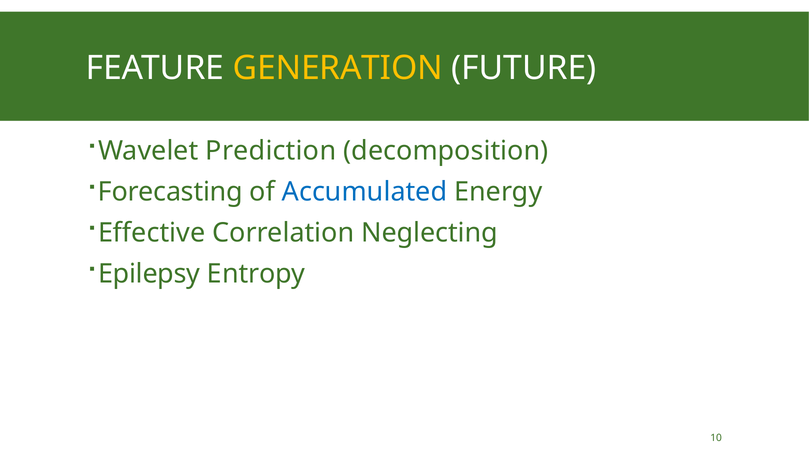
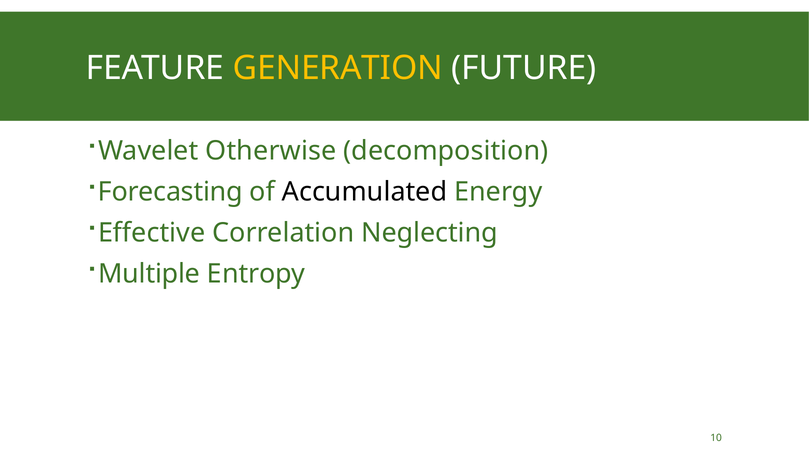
Prediction: Prediction -> Otherwise
Accumulated colour: blue -> black
Epilepsy: Epilepsy -> Multiple
